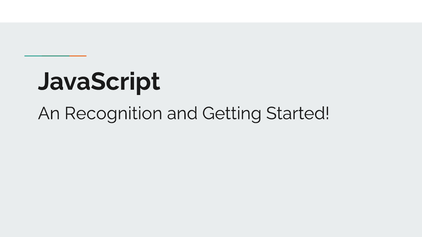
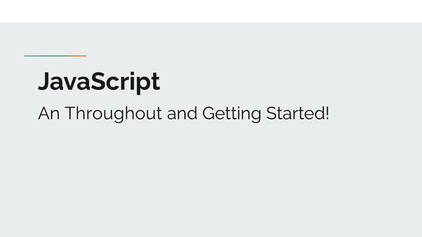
Recognition: Recognition -> Throughout
